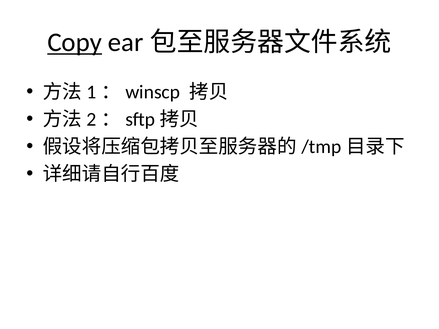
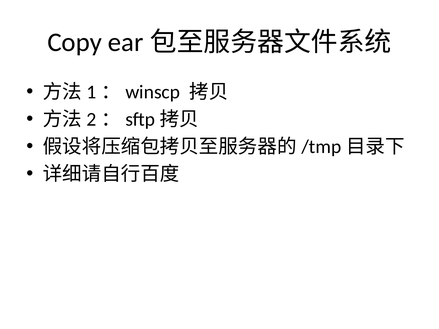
Copy underline: present -> none
